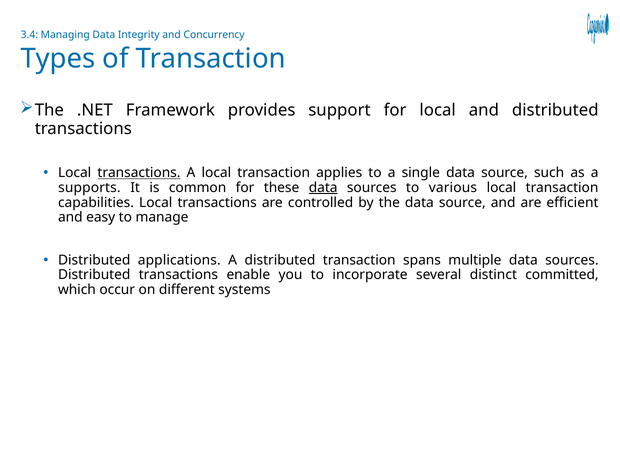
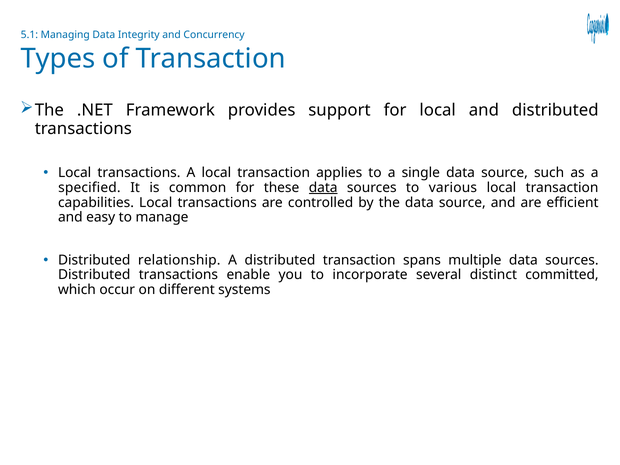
3.4: 3.4 -> 5.1
transactions at (139, 173) underline: present -> none
supports: supports -> specified
applications: applications -> relationship
